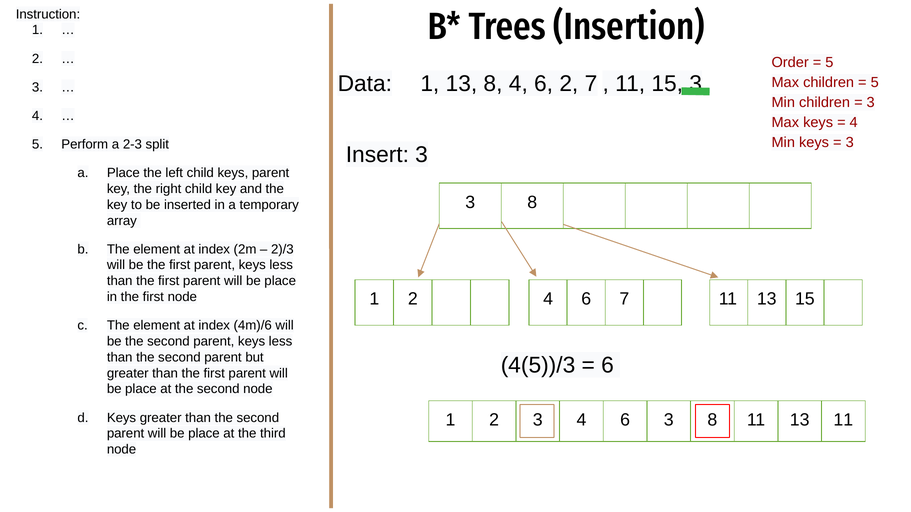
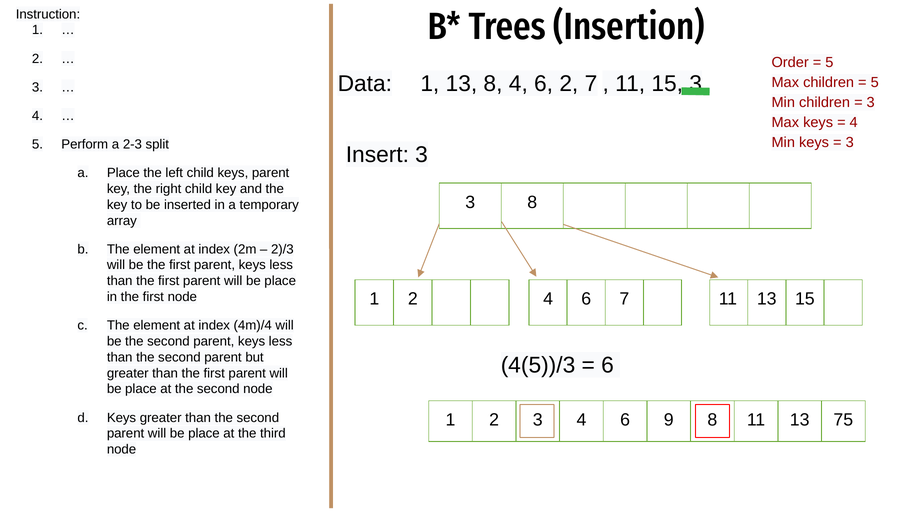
4m)/6: 4m)/6 -> 4m)/4
6 3: 3 -> 9
13 11: 11 -> 75
